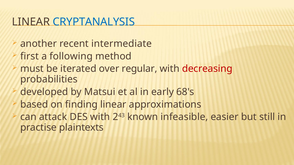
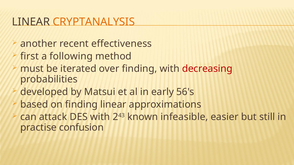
CRYPTANALYSIS colour: blue -> orange
intermediate: intermediate -> effectiveness
over regular: regular -> finding
68's: 68's -> 56's
plaintexts: plaintexts -> confusion
